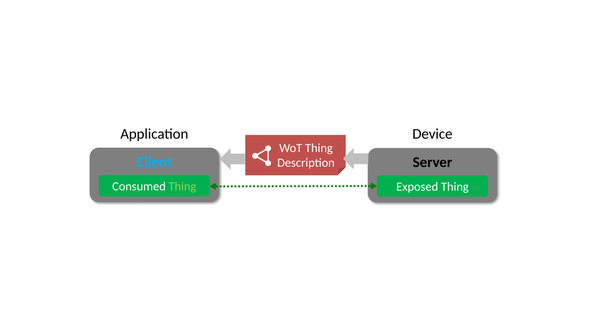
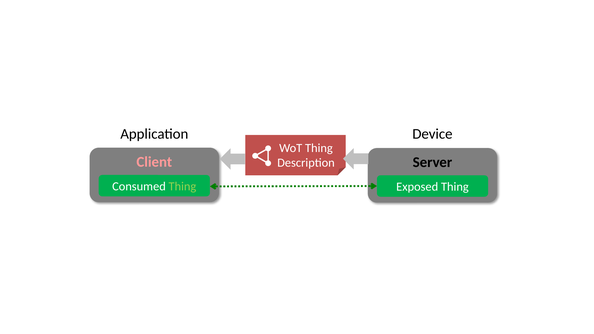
Client colour: light blue -> pink
